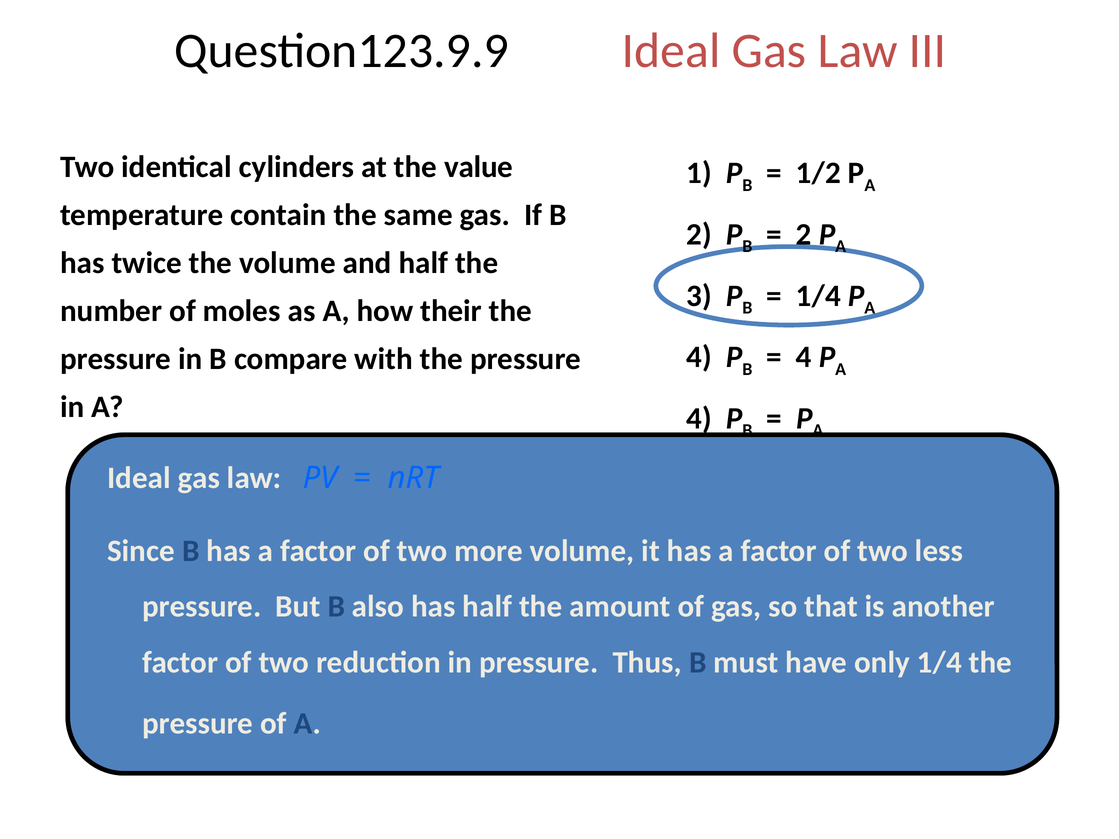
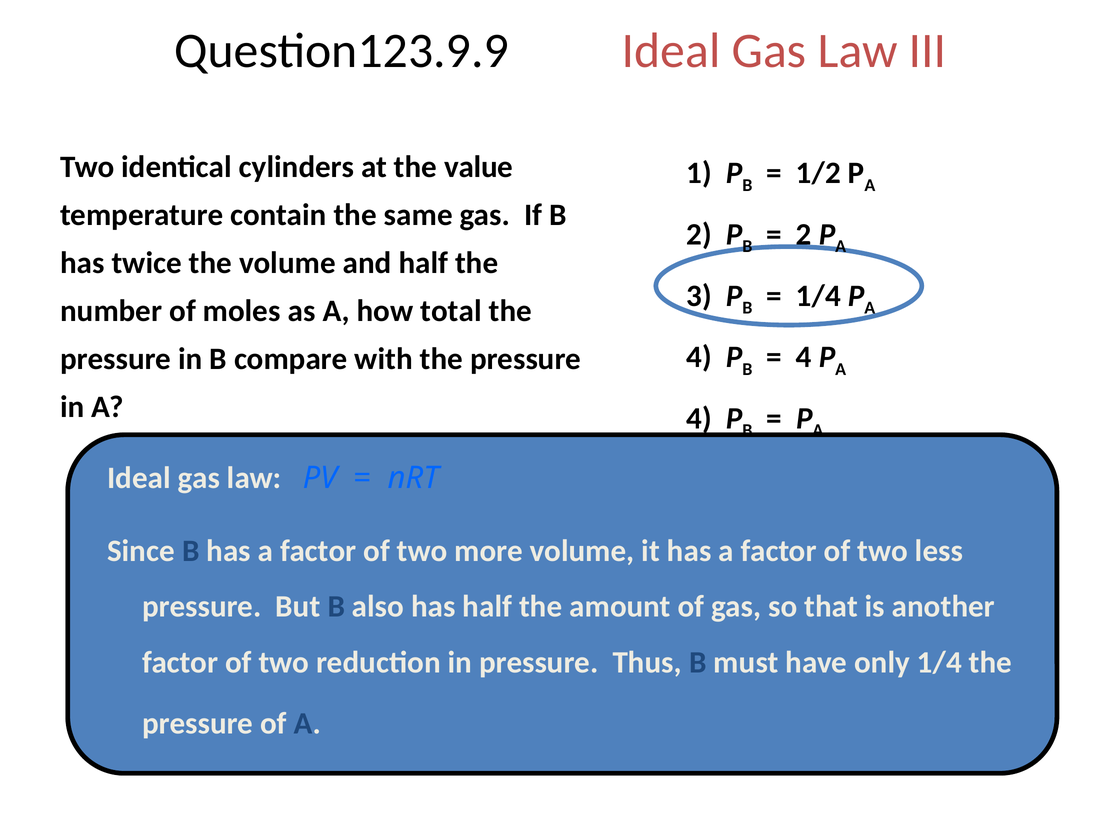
their: their -> total
